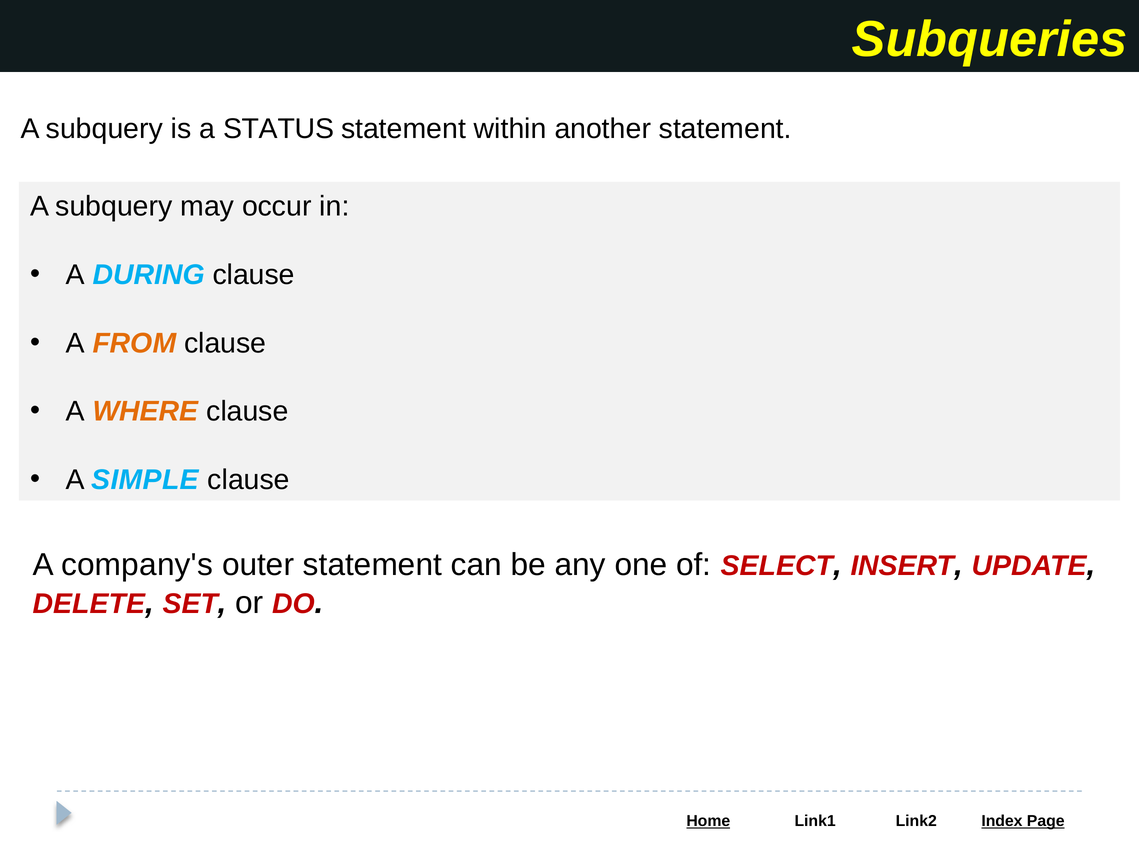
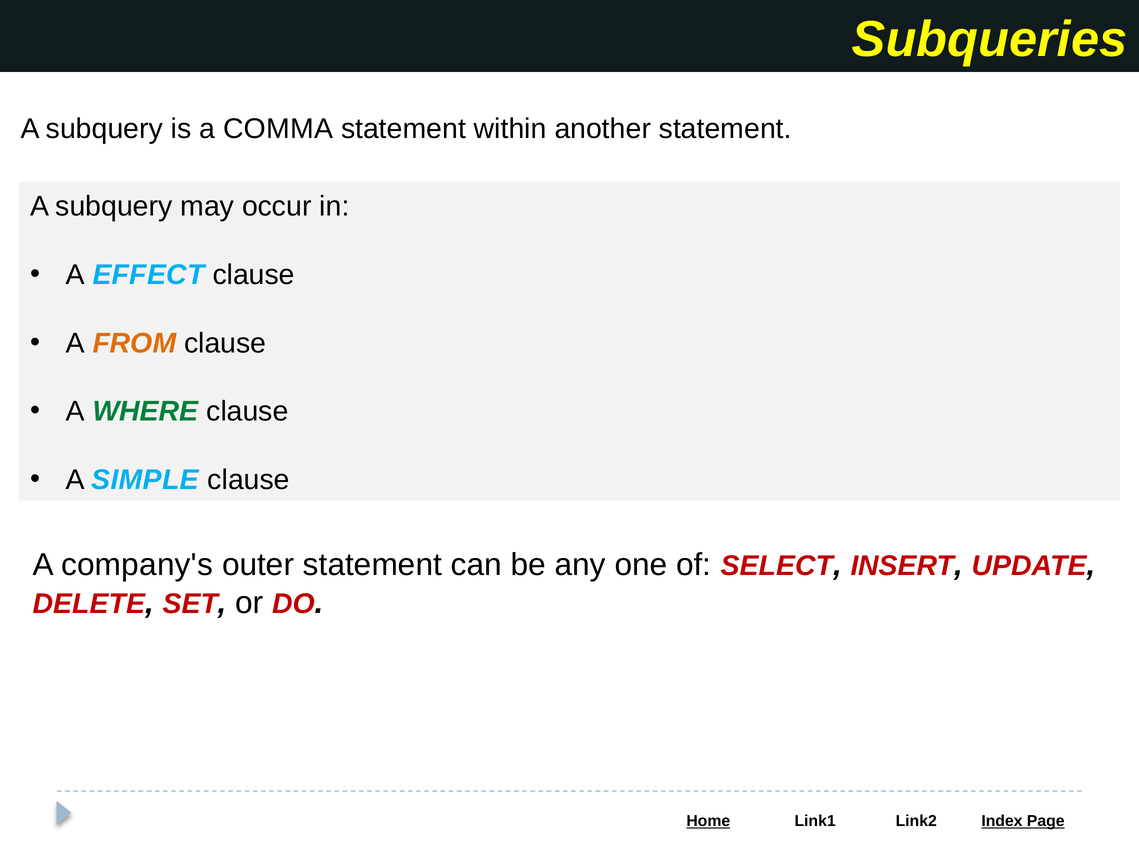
STATUS: STATUS -> COMMA
DURING: DURING -> EFFECT
WHERE colour: orange -> green
